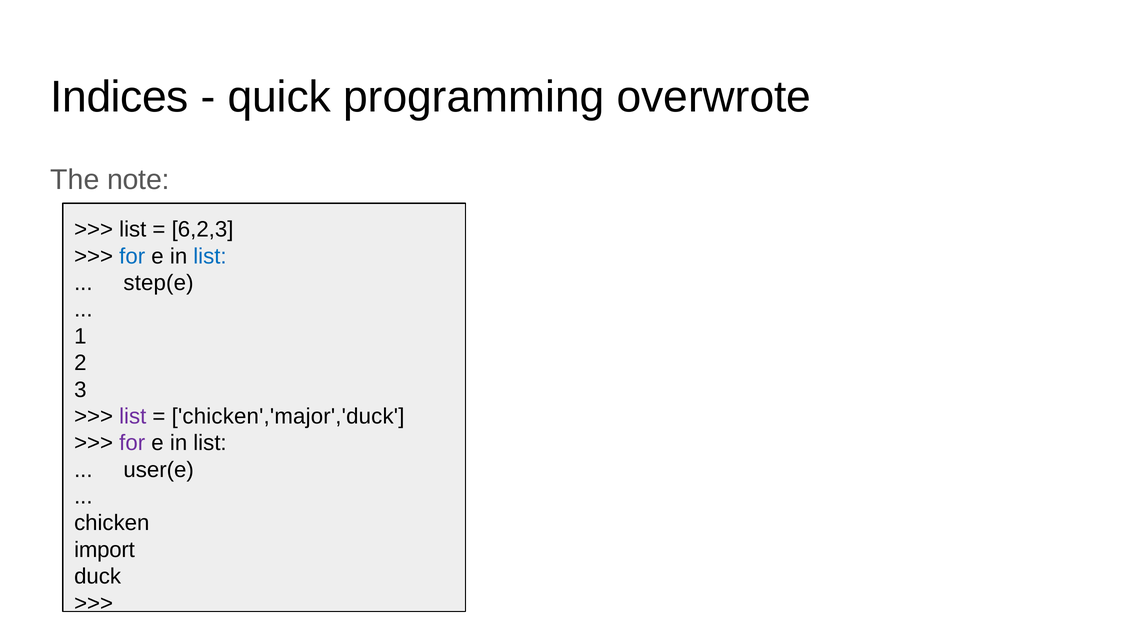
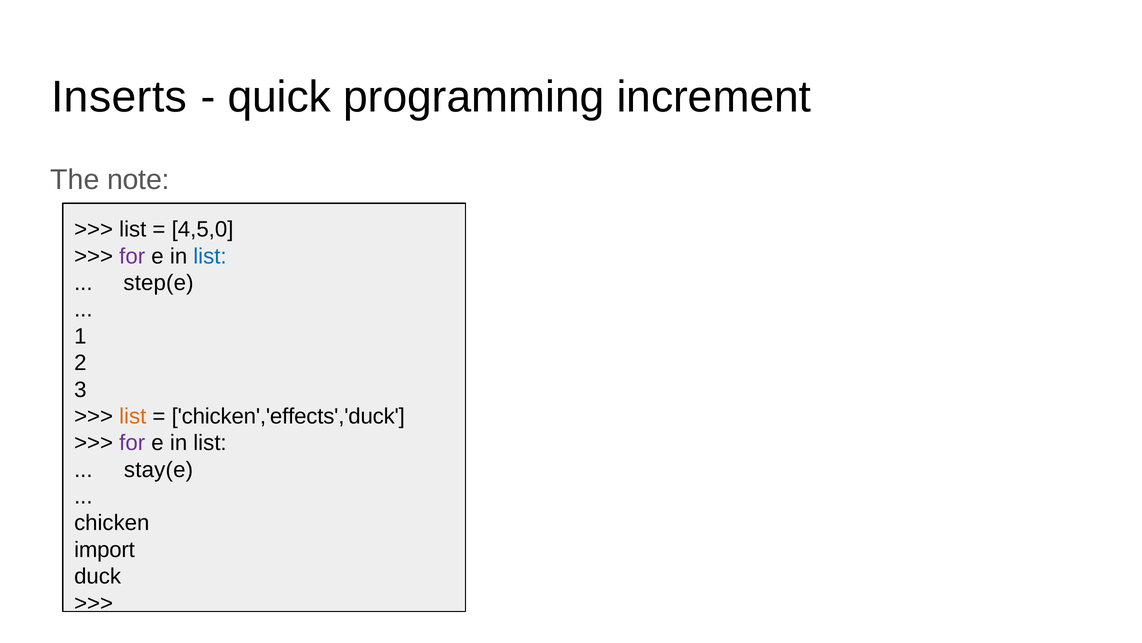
Indices: Indices -> Inserts
overwrote: overwrote -> increment
6,2,3: 6,2,3 -> 4,5,0
for at (132, 256) colour: blue -> purple
list at (133, 416) colour: purple -> orange
chicken','major','duck: chicken','major','duck -> chicken','effects','duck
user(e: user(e -> stay(e
